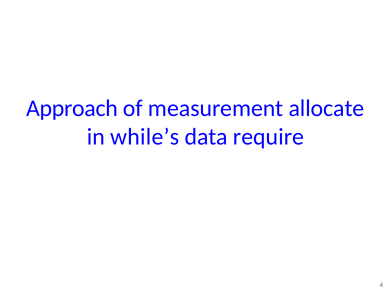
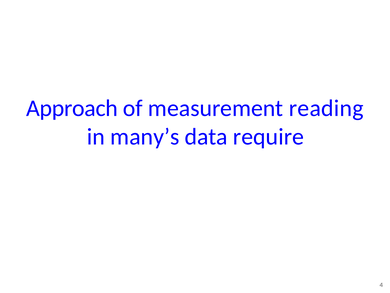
allocate: allocate -> reading
while’s: while’s -> many’s
